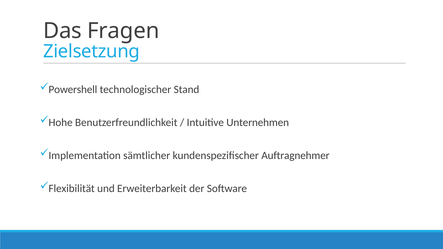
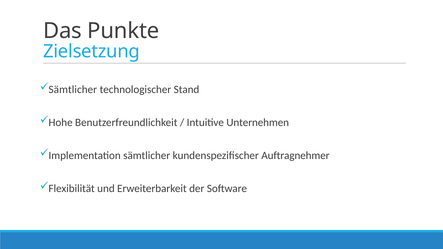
Fragen: Fragen -> Punkte
Powershell at (73, 89): Powershell -> Sämtlicher
